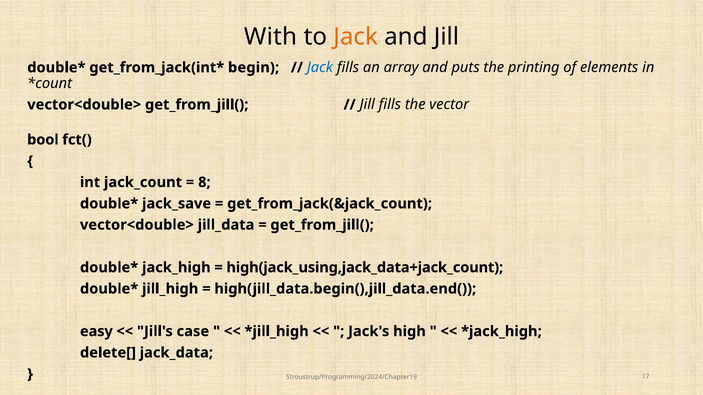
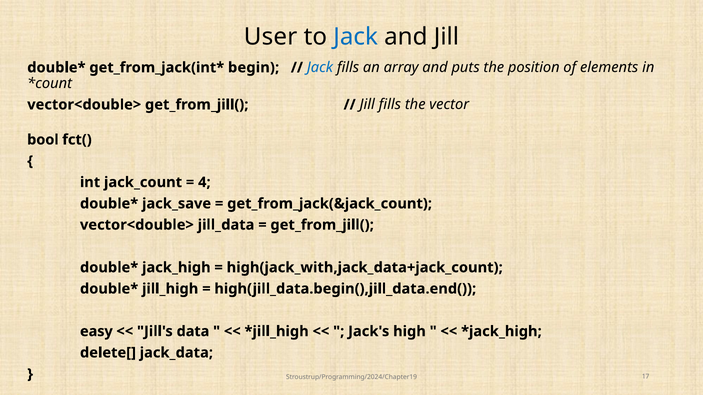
With: With -> User
Jack at (356, 37) colour: orange -> blue
printing: printing -> position
8: 8 -> 4
high(jack_using,jack_data+jack_count: high(jack_using,jack_data+jack_count -> high(jack_with,jack_data+jack_count
case: case -> data
